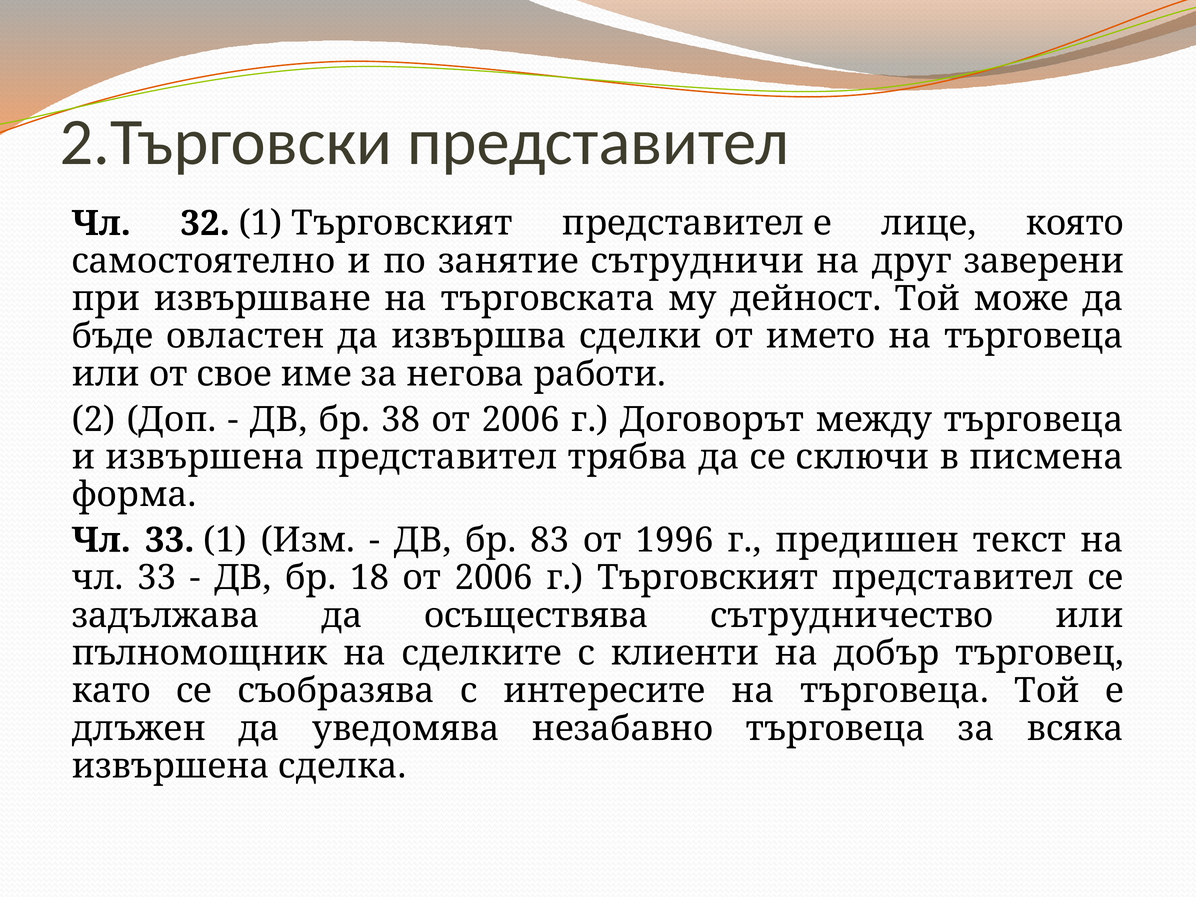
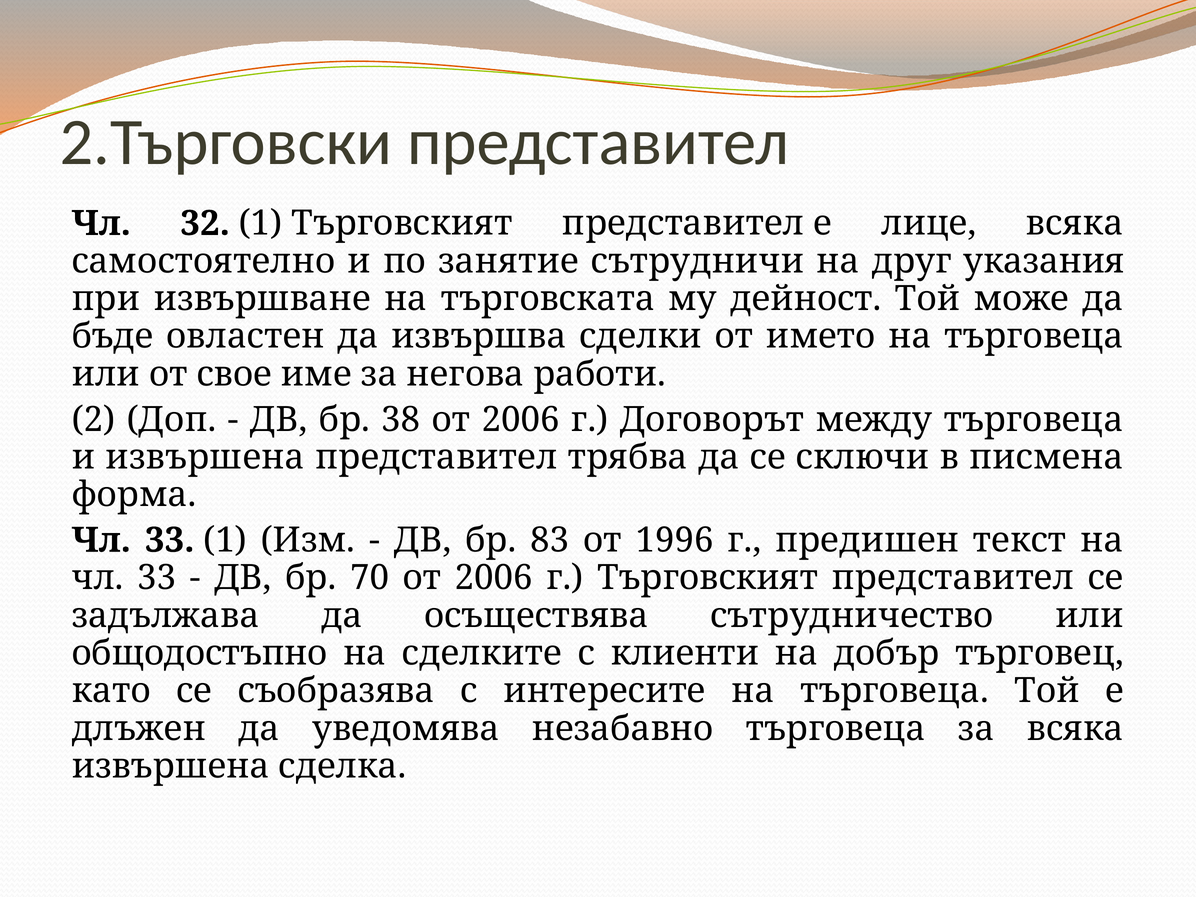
лице която: която -> всяка
заверени: заверени -> указания
18: 18 -> 70
пълномощник: пълномощник -> общодостъпно
